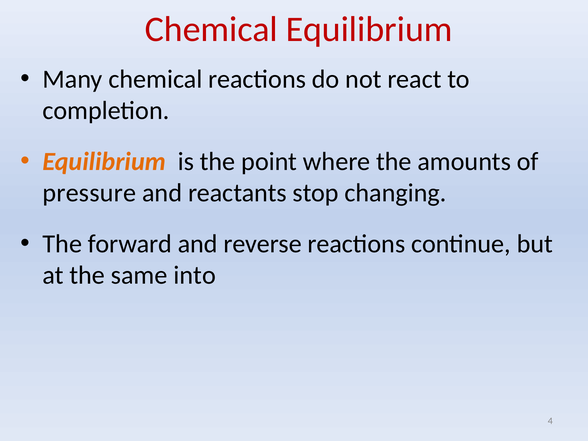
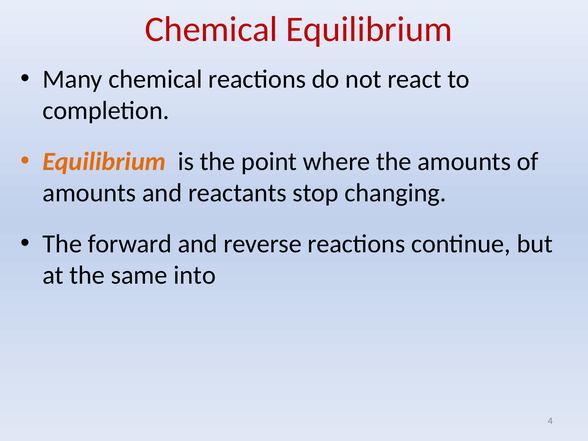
pressure at (89, 193): pressure -> amounts
